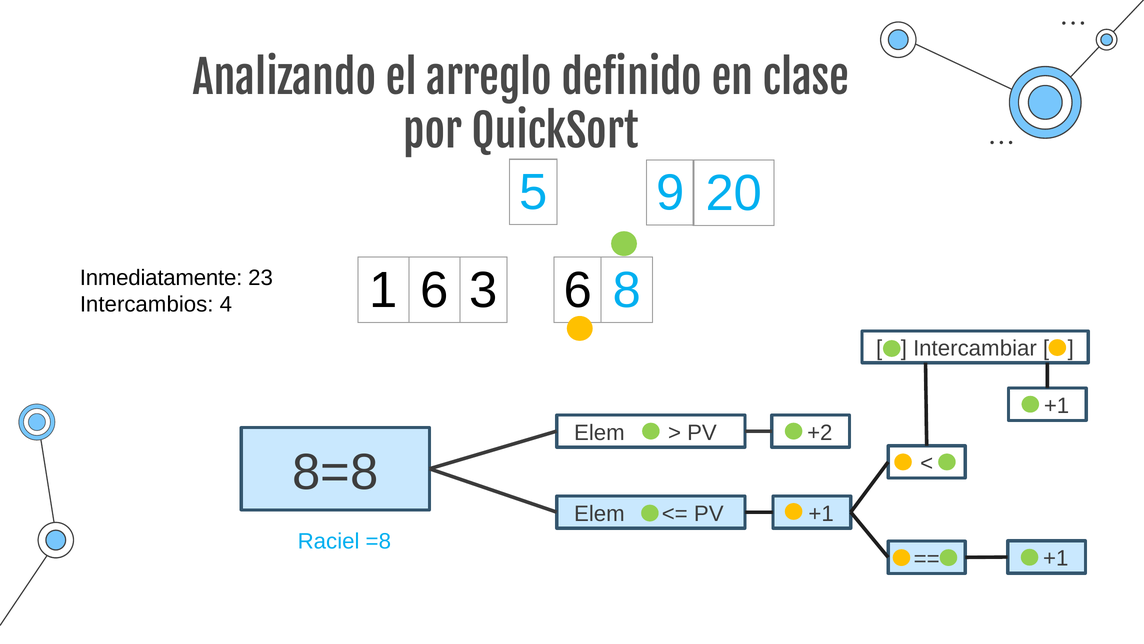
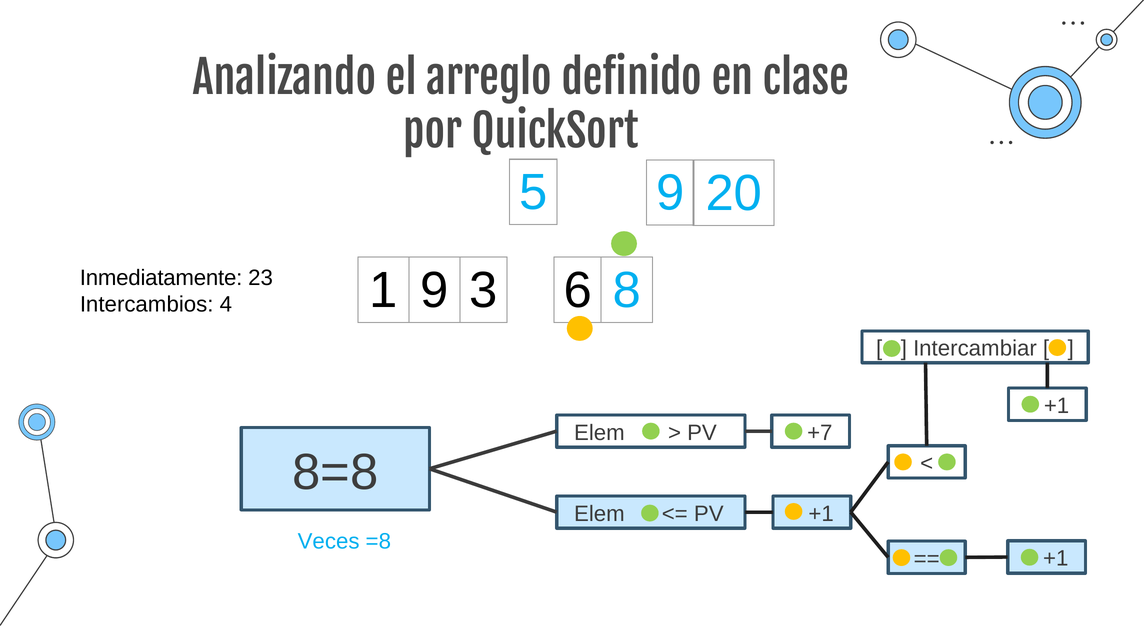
1 6: 6 -> 9
+2: +2 -> +7
Raciel: Raciel -> Veces
